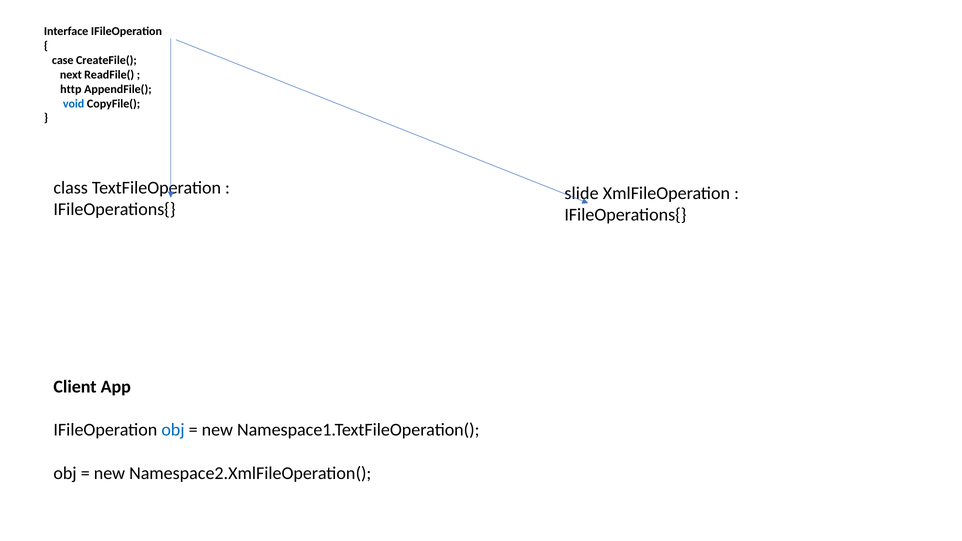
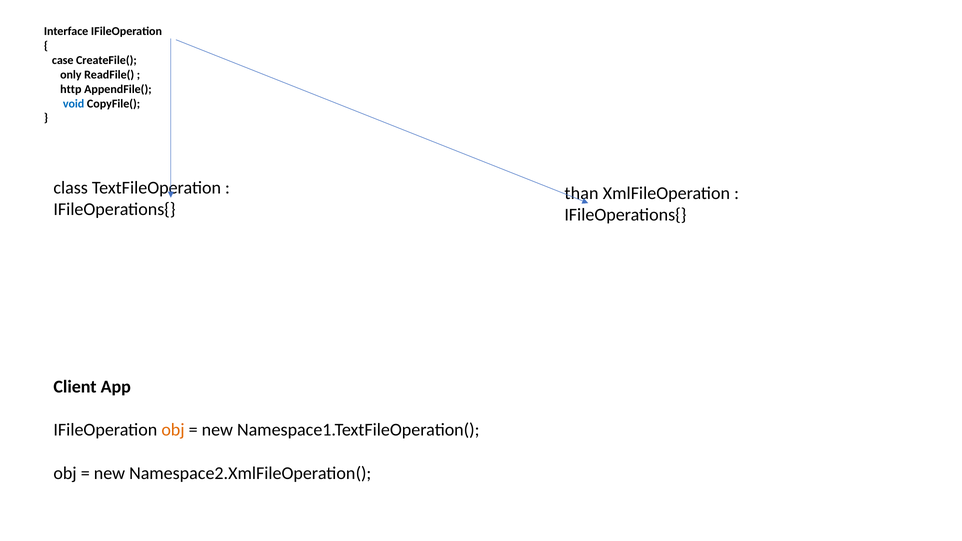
next: next -> only
slide: slide -> than
obj at (173, 430) colour: blue -> orange
